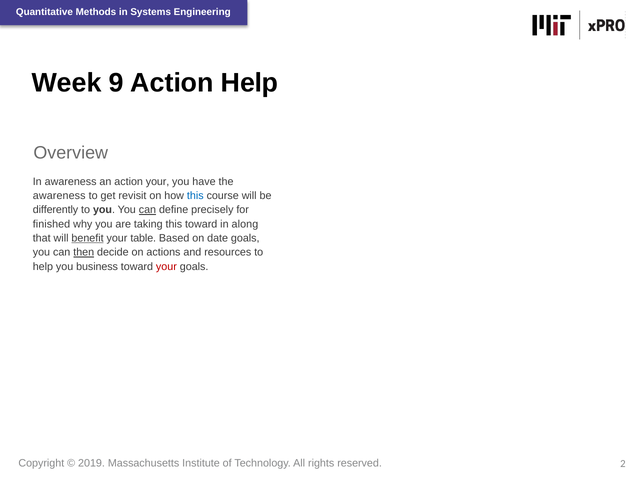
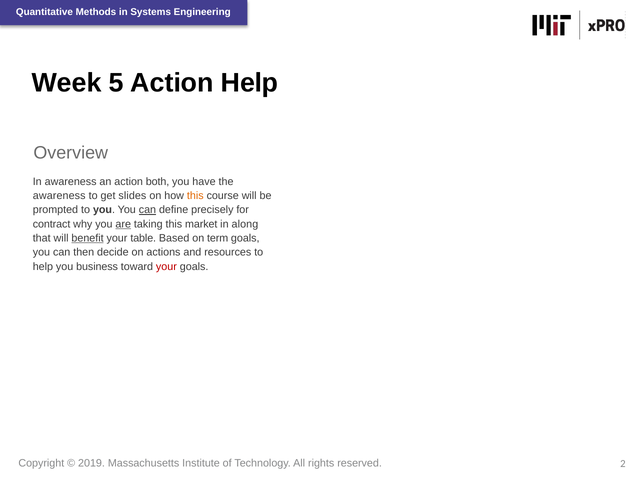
9: 9 -> 5
action your: your -> both
revisit: revisit -> slides
this at (195, 196) colour: blue -> orange
differently: differently -> prompted
finished: finished -> contract
are underline: none -> present
this toward: toward -> market
date: date -> term
then underline: present -> none
